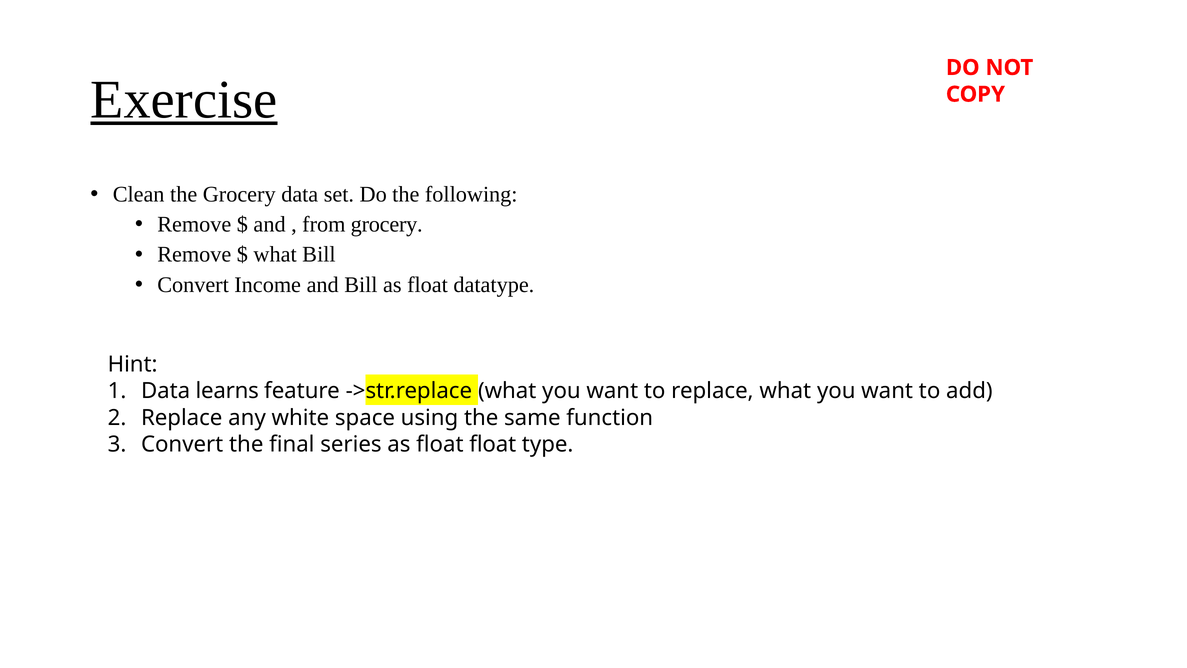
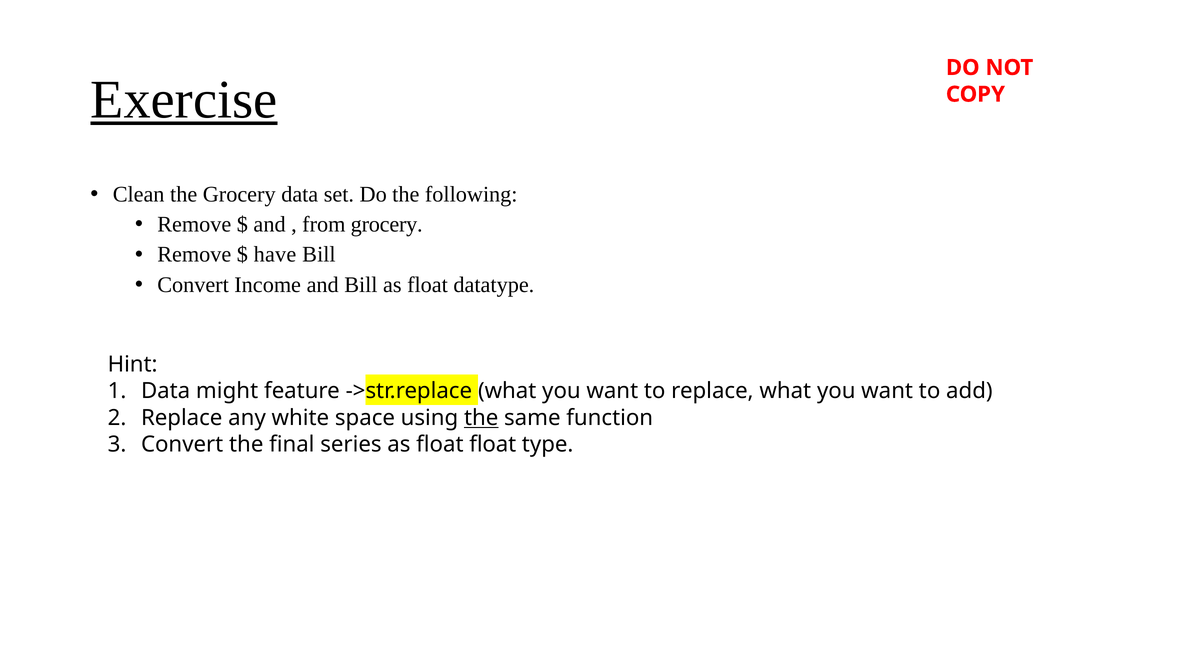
what at (275, 255): what -> have
learns: learns -> might
the at (481, 418) underline: none -> present
